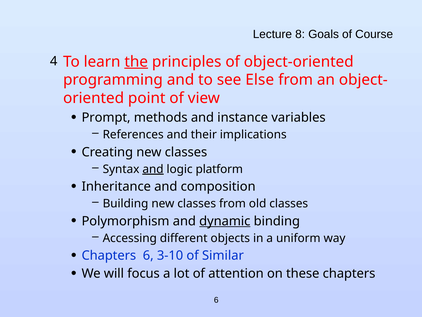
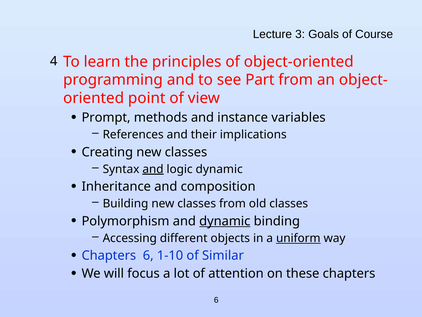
8: 8 -> 3
the underline: present -> none
Else: Else -> Part
logic platform: platform -> dynamic
uniform underline: none -> present
3-10: 3-10 -> 1-10
